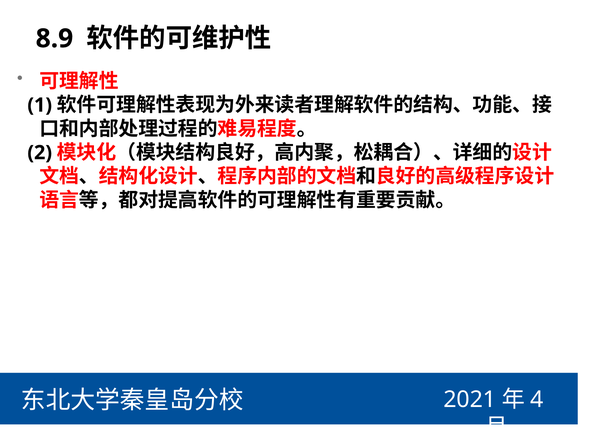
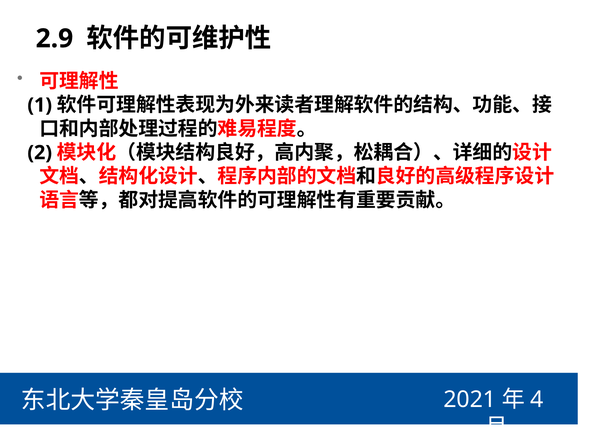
8.9: 8.9 -> 2.9
